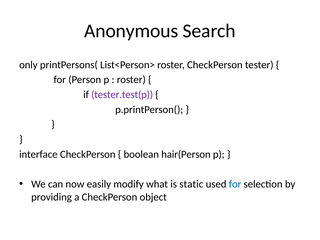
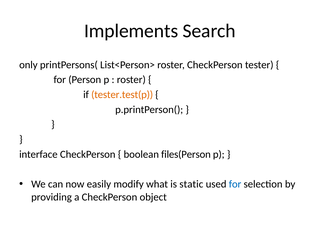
Anonymous: Anonymous -> Implements
tester.test(p colour: purple -> orange
hair(Person: hair(Person -> files(Person
